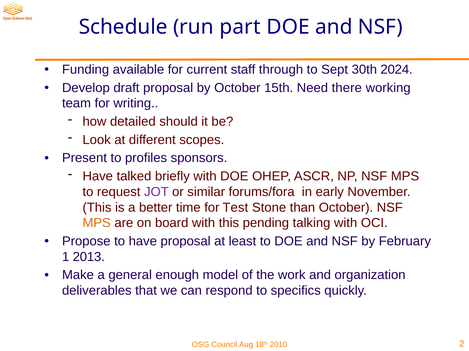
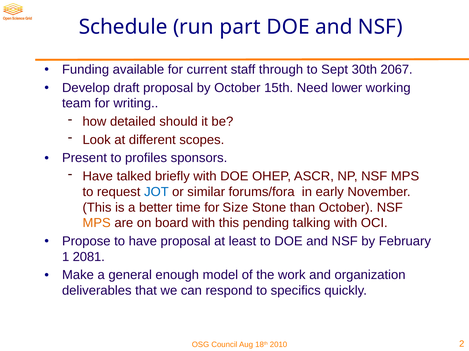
2024: 2024 -> 2067
there: there -> lower
JOT colour: purple -> blue
Test: Test -> Size
2013: 2013 -> 2081
